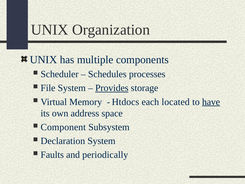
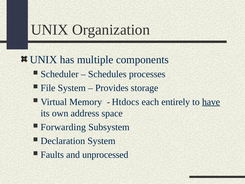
Provides underline: present -> none
located: located -> entirely
Component: Component -> Forwarding
periodically: periodically -> unprocessed
